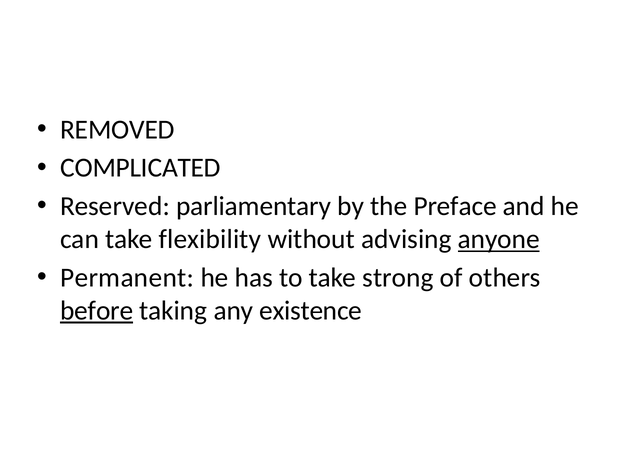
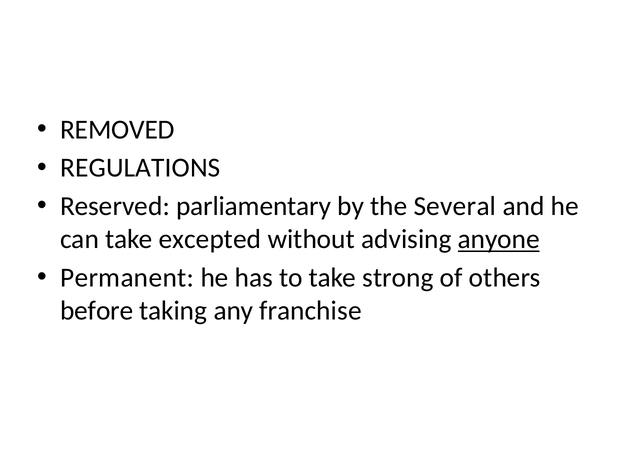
COMPLICATED: COMPLICATED -> REGULATIONS
Preface: Preface -> Several
flexibility: flexibility -> excepted
before underline: present -> none
existence: existence -> franchise
